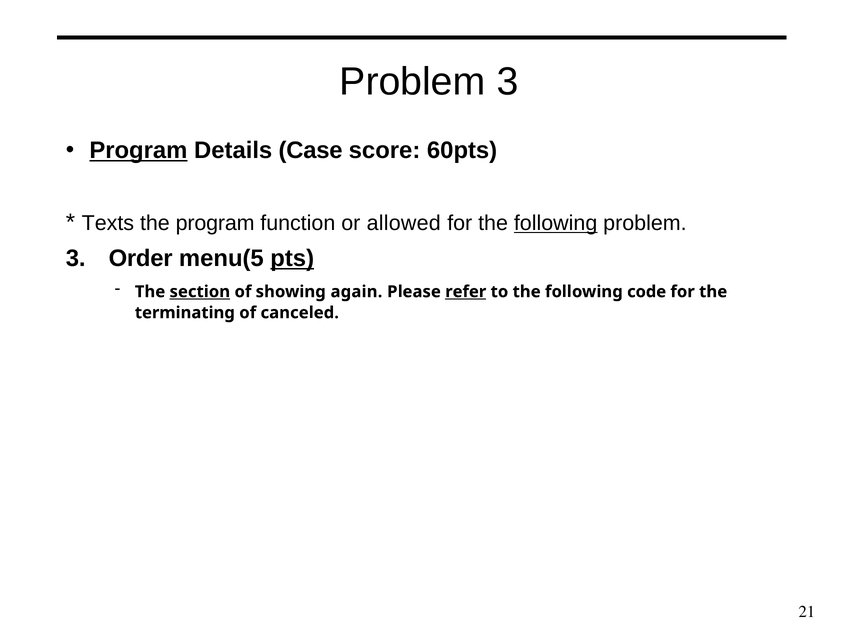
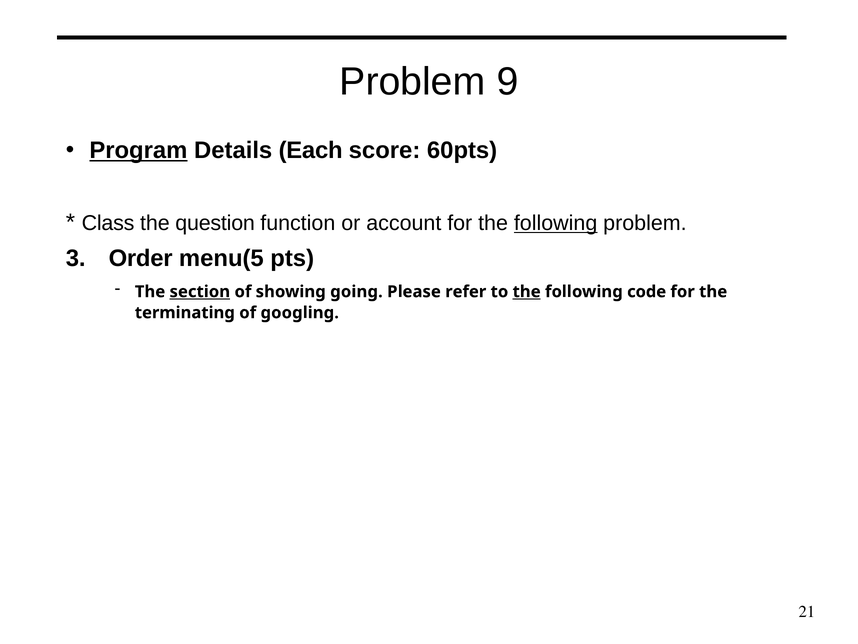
3 at (508, 82): 3 -> 9
Case: Case -> Each
Texts: Texts -> Class
the program: program -> question
allowed: allowed -> account
pts underline: present -> none
again: again -> going
refer underline: present -> none
the at (527, 291) underline: none -> present
canceled: canceled -> googling
